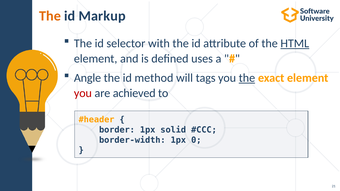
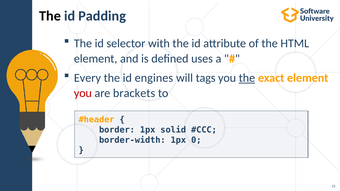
The at (50, 16) colour: orange -> black
Markup: Markup -> Padding
HTML underline: present -> none
Angle: Angle -> Every
method: method -> engines
achieved: achieved -> brackets
